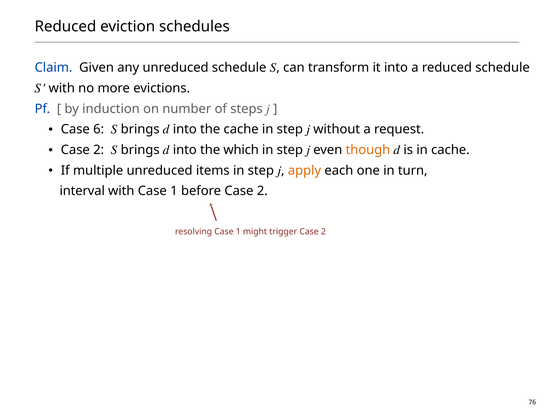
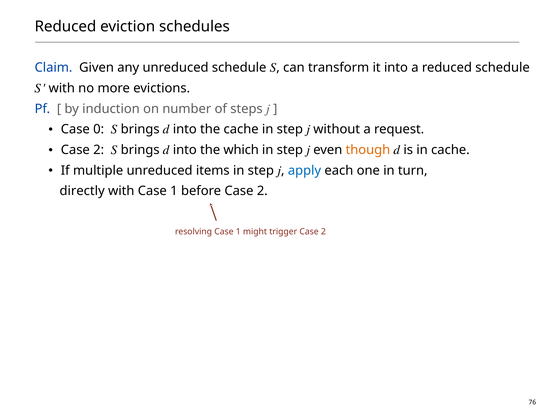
6: 6 -> 0
apply colour: orange -> blue
interval: interval -> directly
